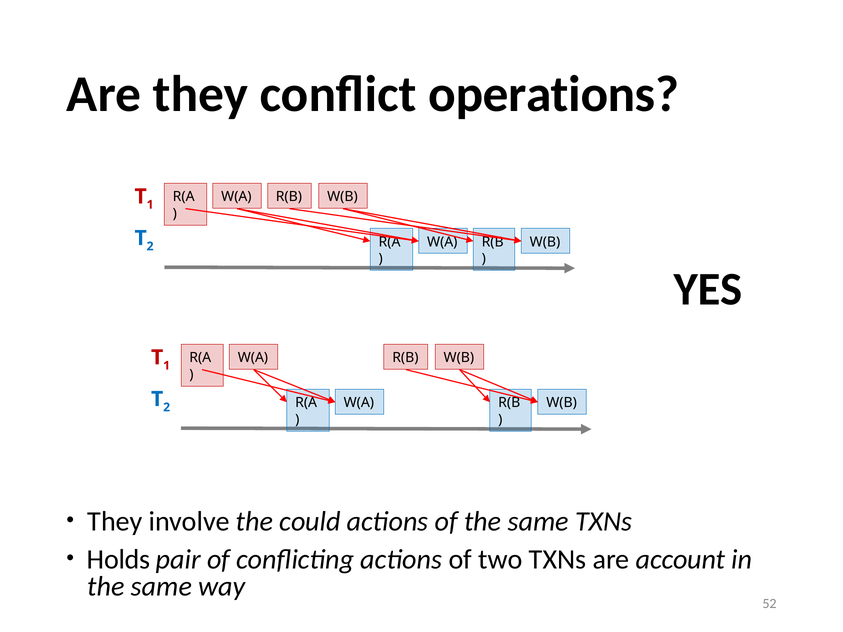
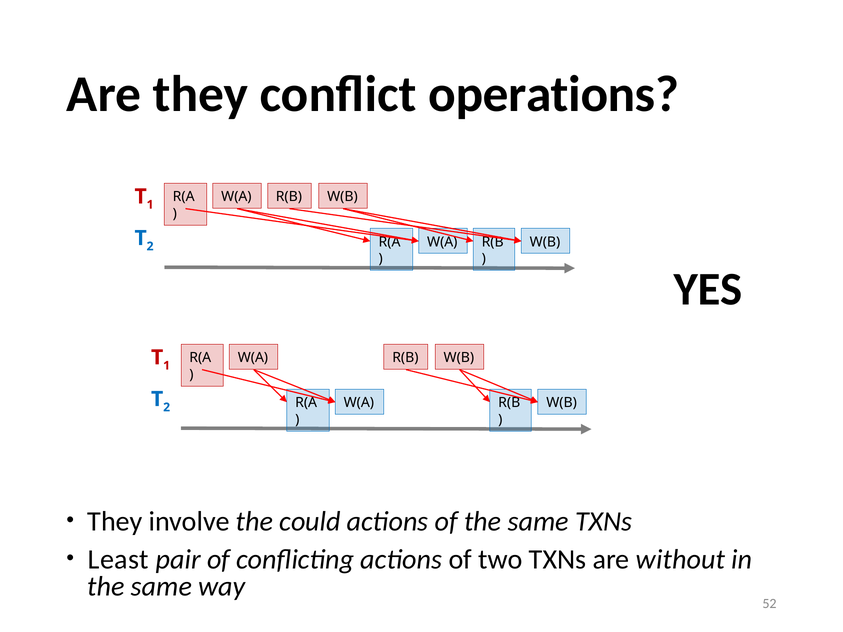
Holds: Holds -> Least
account: account -> without
